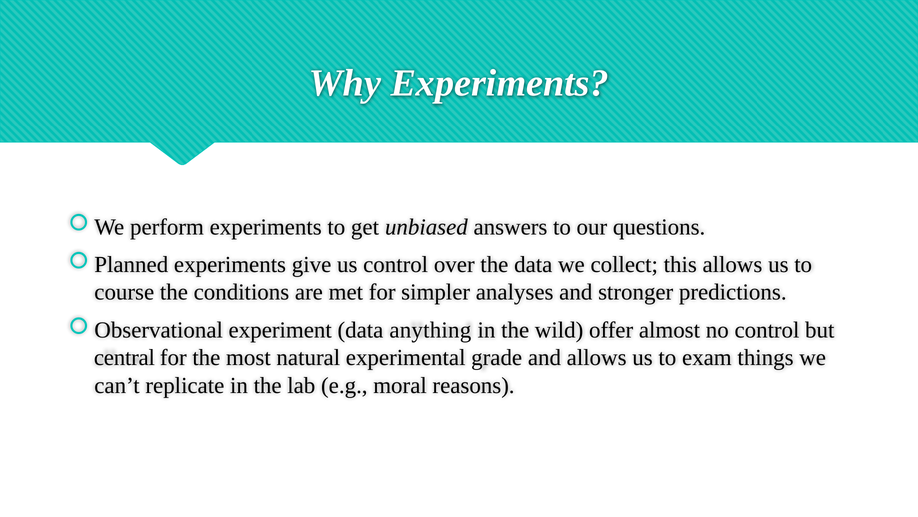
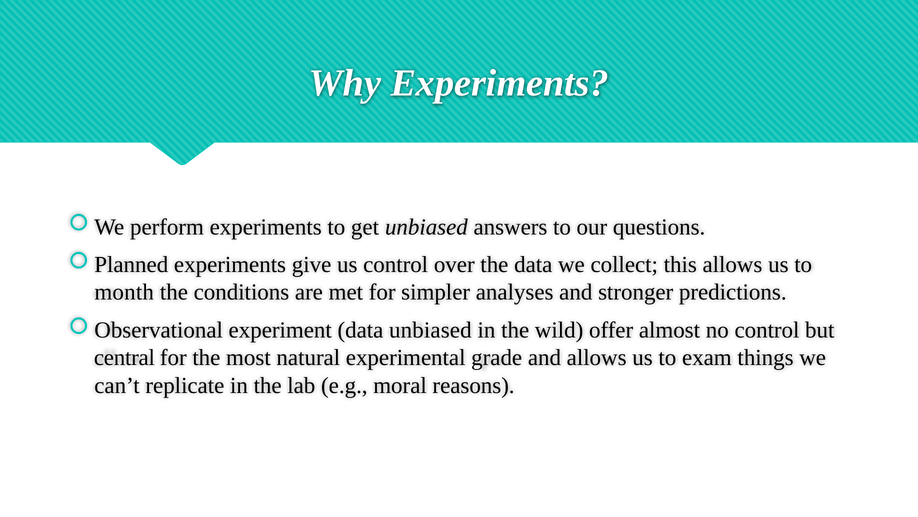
course: course -> month
data anything: anything -> unbiased
